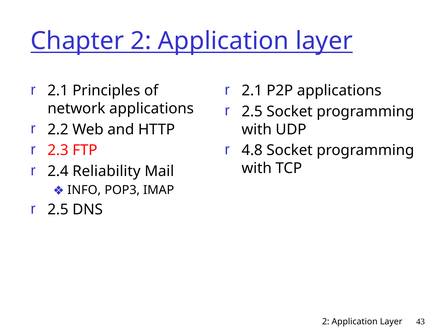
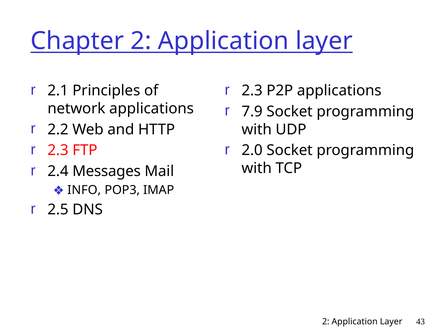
2.1 at (252, 91): 2.1 -> 2.3
2.5 at (252, 112): 2.5 -> 7.9
4.8: 4.8 -> 2.0
Reliability: Reliability -> Messages
